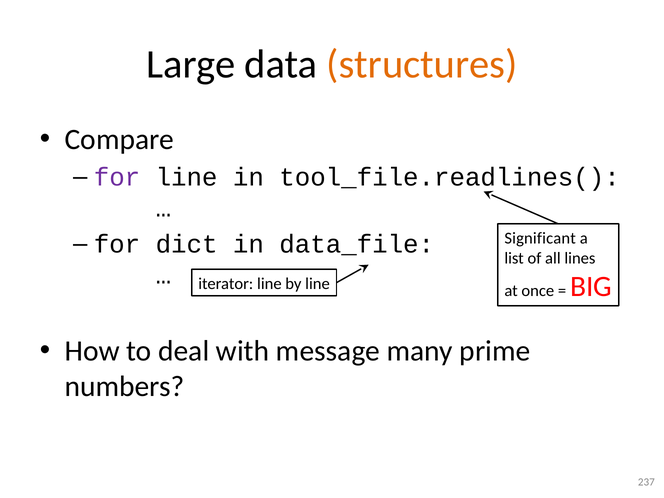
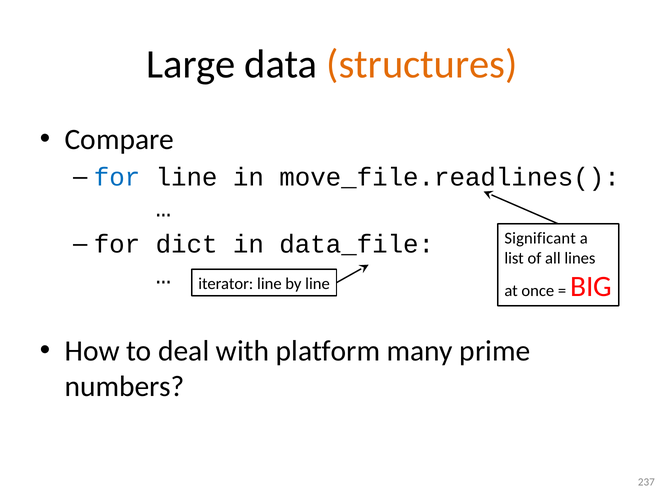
for at (117, 177) colour: purple -> blue
tool_file.readlines(: tool_file.readlines( -> move_file.readlines(
message: message -> platform
